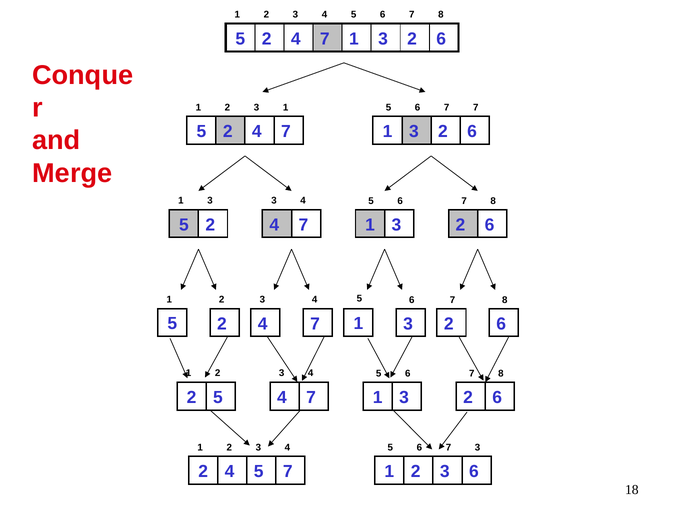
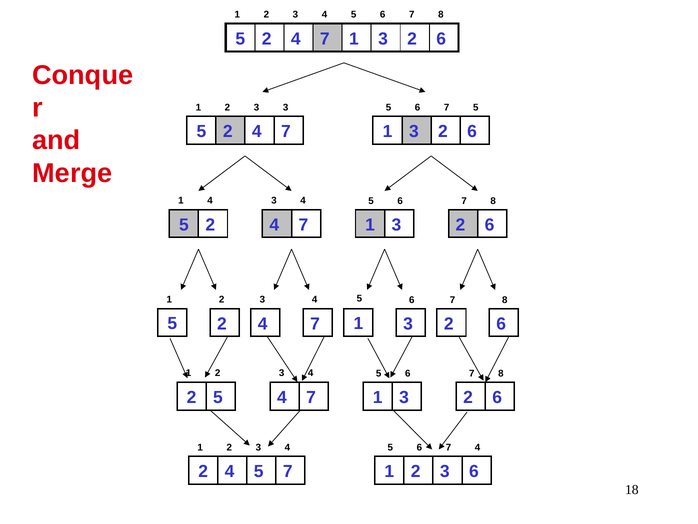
1 2 3 1: 1 -> 3
6 7 7: 7 -> 5
1 3: 3 -> 4
6 7 3: 3 -> 4
